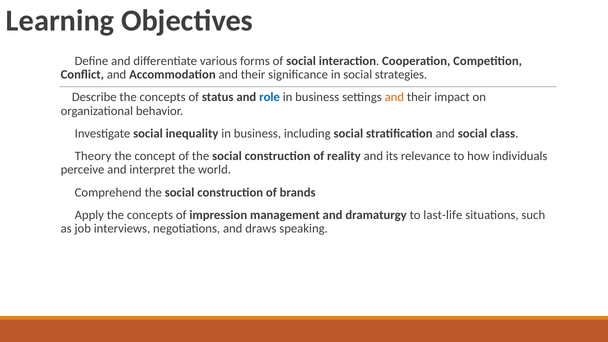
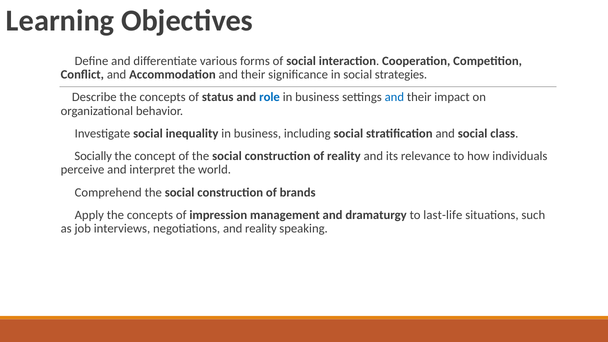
and at (394, 97) colour: orange -> blue
Theory: Theory -> Socially
and draws: draws -> reality
